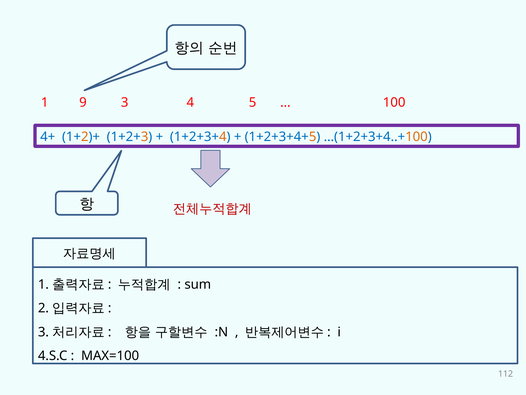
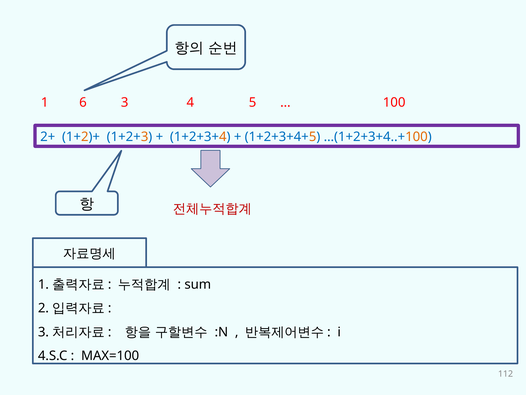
9: 9 -> 6
4+: 4+ -> 2+
